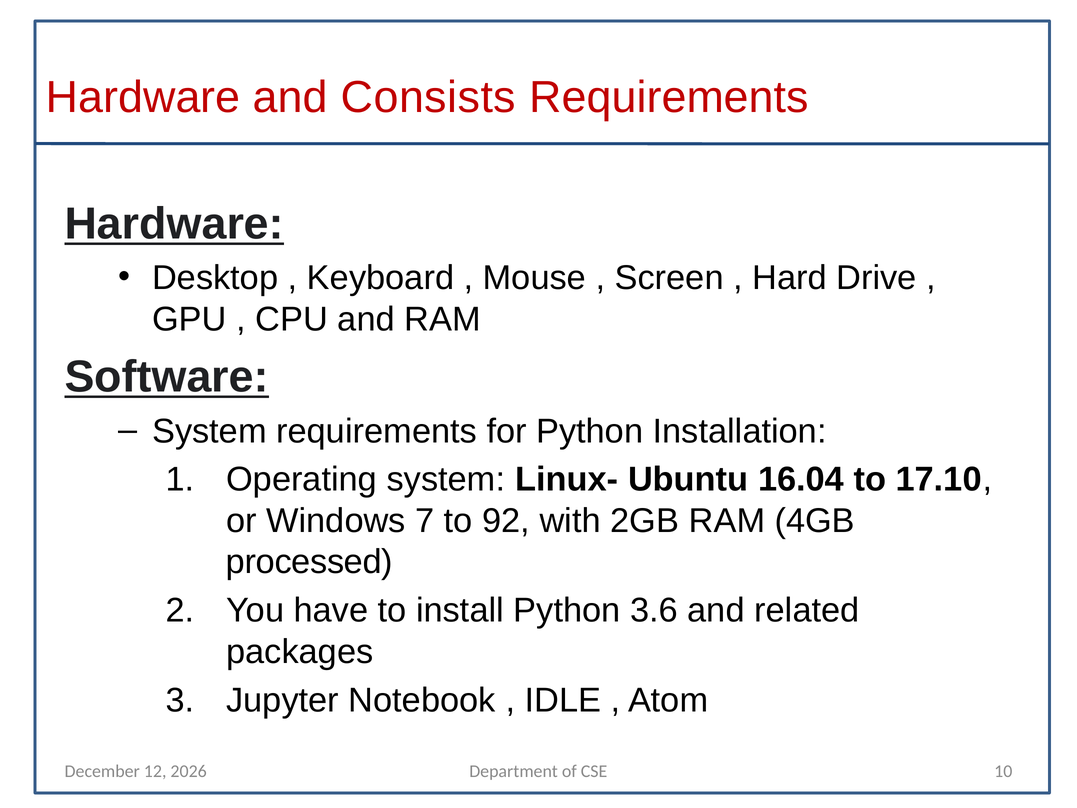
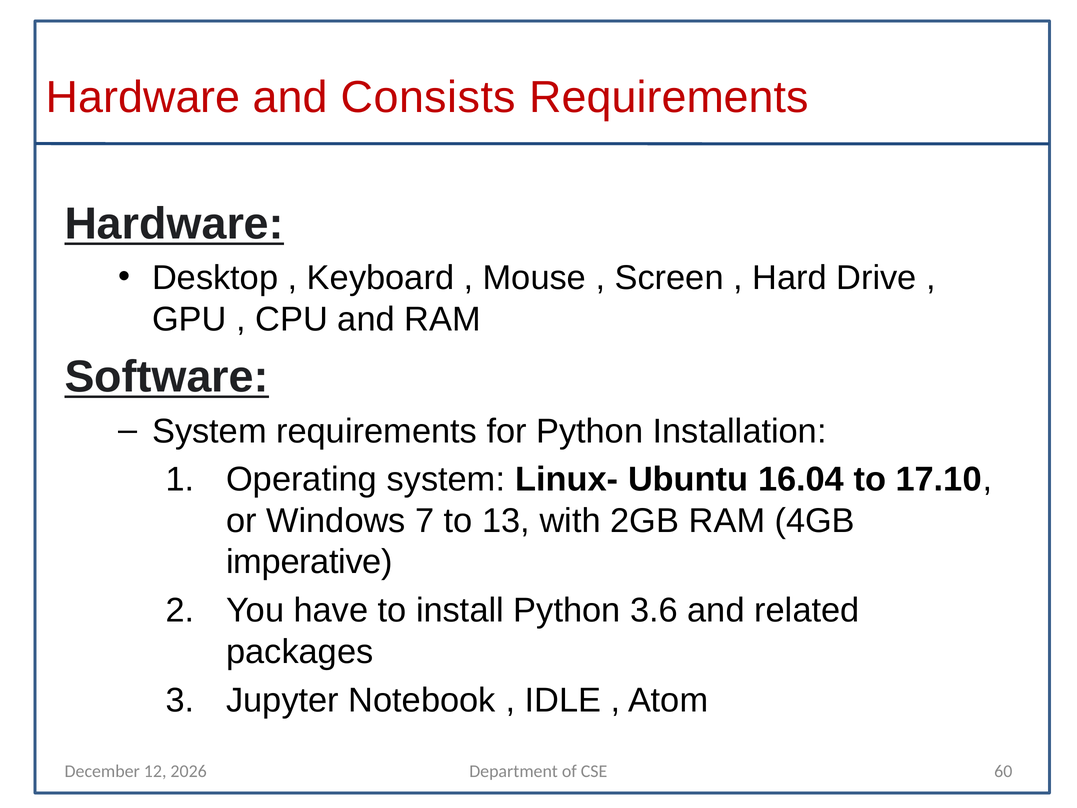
92: 92 -> 13
processed: processed -> imperative
10: 10 -> 60
